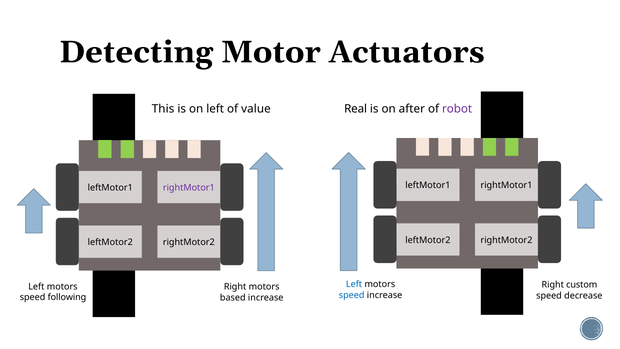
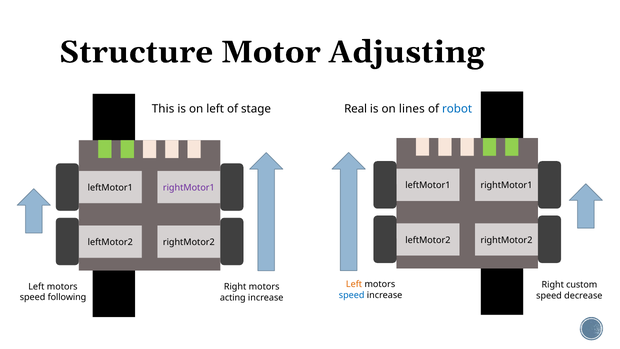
Detecting: Detecting -> Structure
Actuators: Actuators -> Adjusting
value: value -> stage
after: after -> lines
robot colour: purple -> blue
Left at (354, 284) colour: blue -> orange
based: based -> acting
